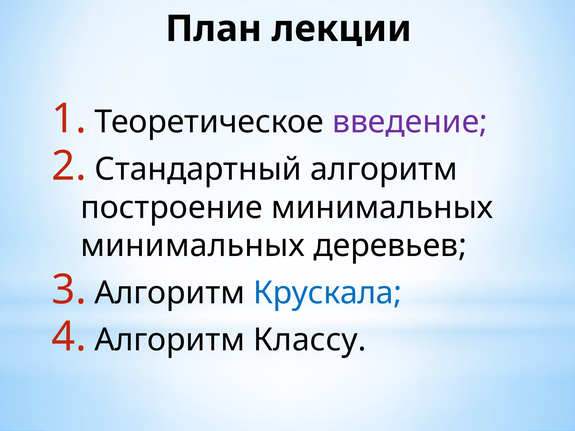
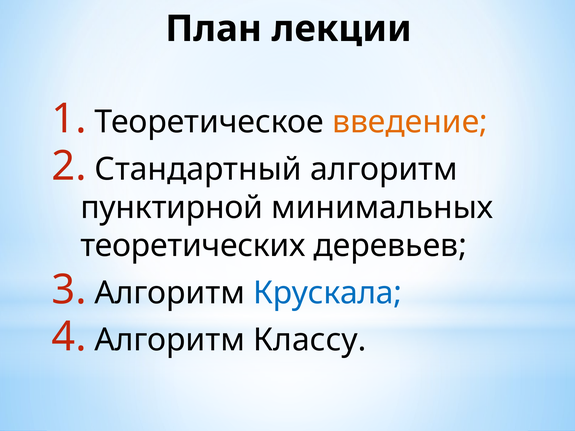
введение colour: purple -> orange
построение: построение -> пунктирной
минимальных at (193, 246): минимальных -> теоретических
